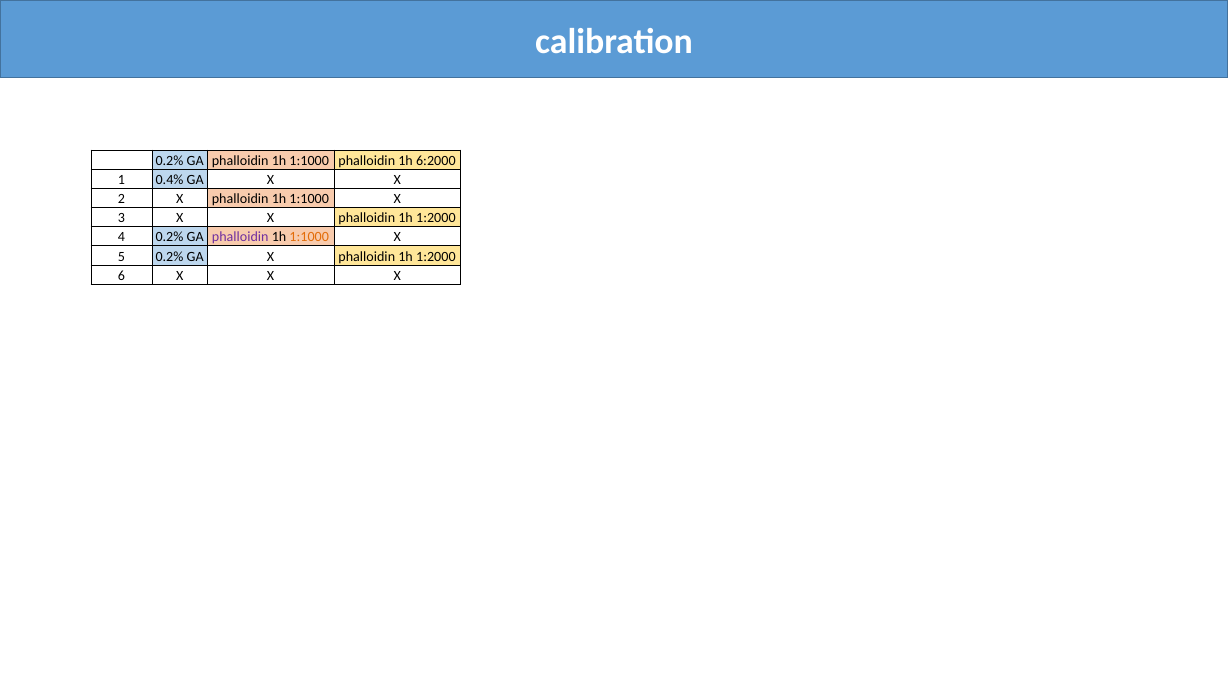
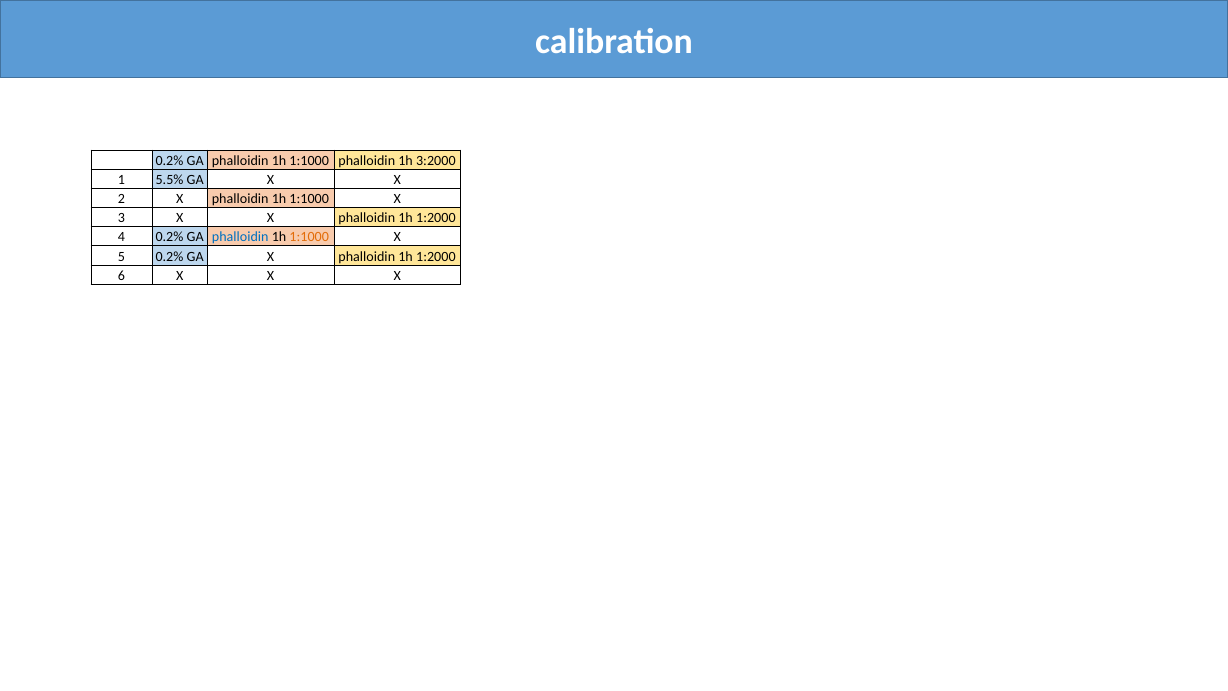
6:2000: 6:2000 -> 3:2000
0.4%: 0.4% -> 5.5%
phalloidin at (240, 237) colour: purple -> blue
